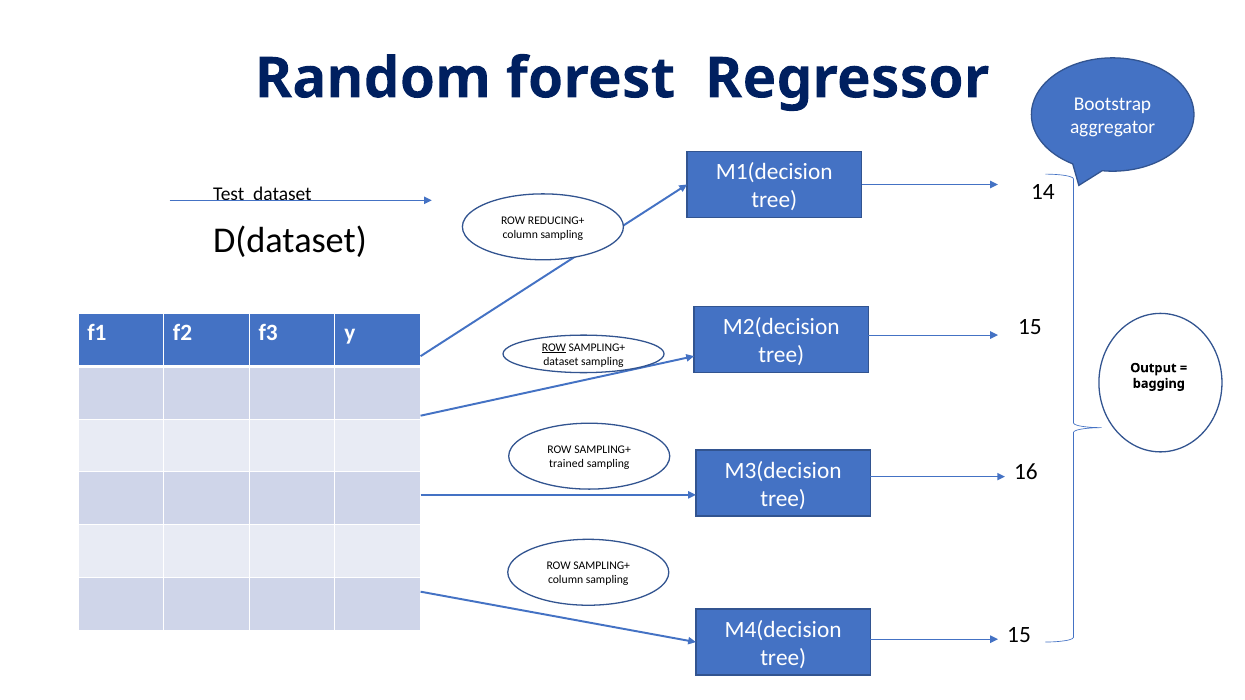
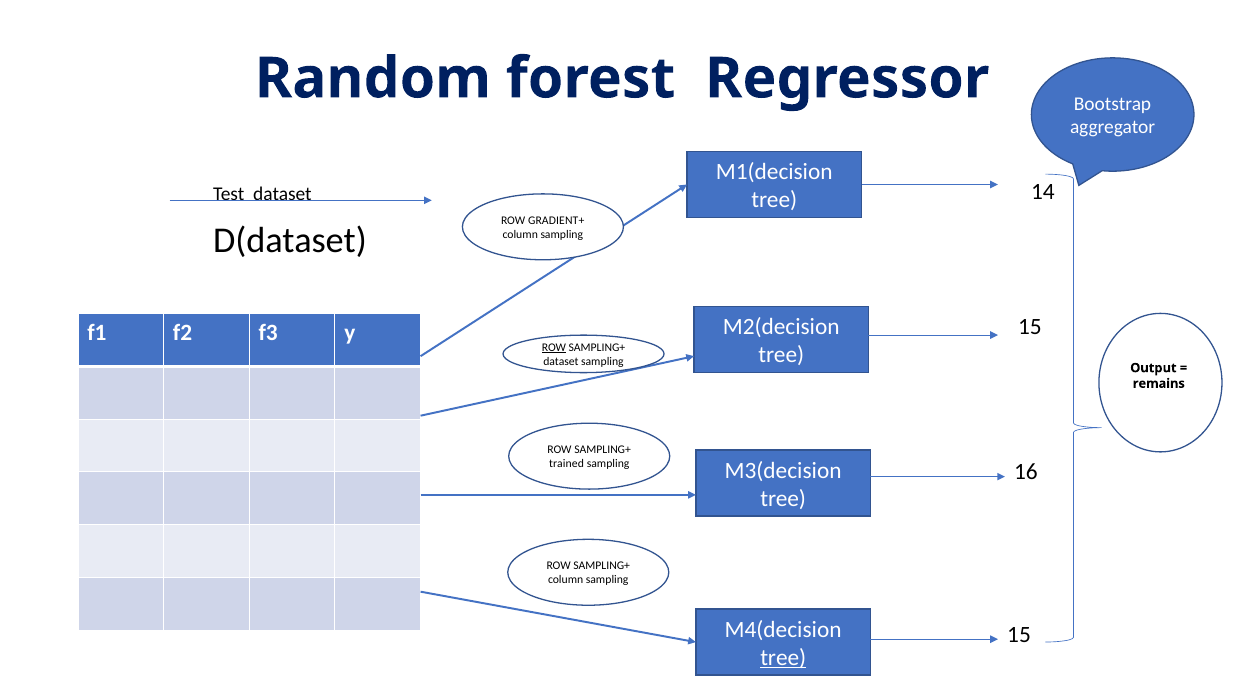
REDUCING+: REDUCING+ -> GRADIENT+
bagging: bagging -> remains
tree at (783, 658) underline: none -> present
